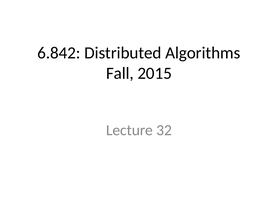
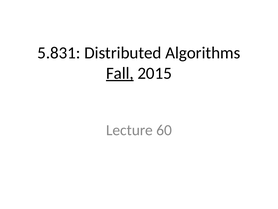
6.842: 6.842 -> 5.831
Fall underline: none -> present
32: 32 -> 60
